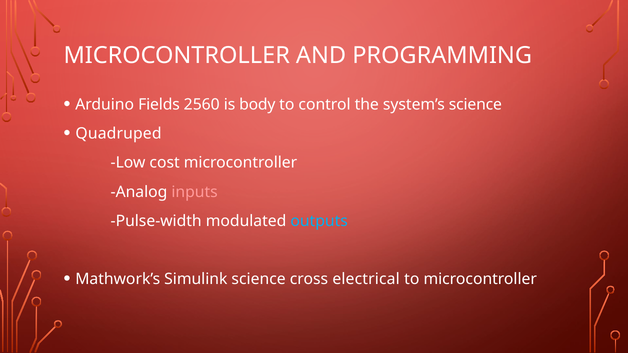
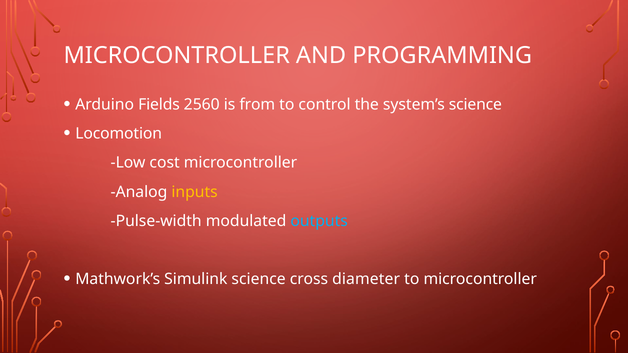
body: body -> from
Quadruped: Quadruped -> Locomotion
inputs colour: pink -> yellow
electrical: electrical -> diameter
